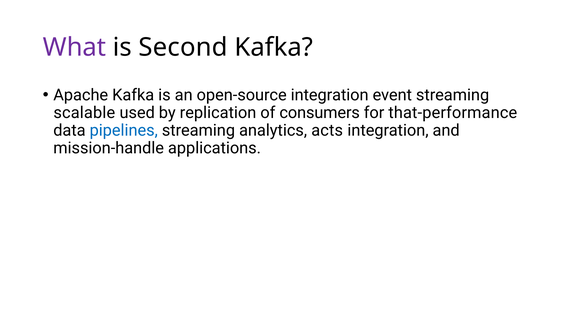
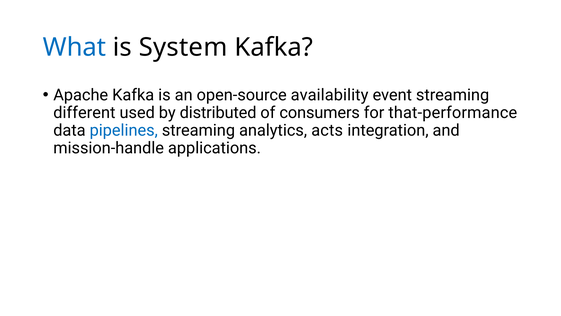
What colour: purple -> blue
Second: Second -> System
open-source integration: integration -> availability
scalable: scalable -> different
replication: replication -> distributed
